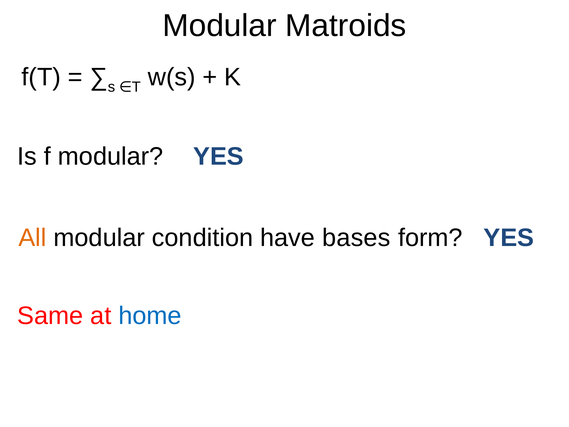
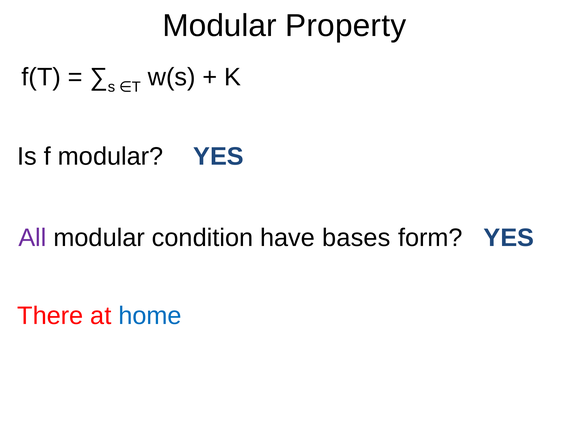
Matroids: Matroids -> Property
All colour: orange -> purple
Same: Same -> There
